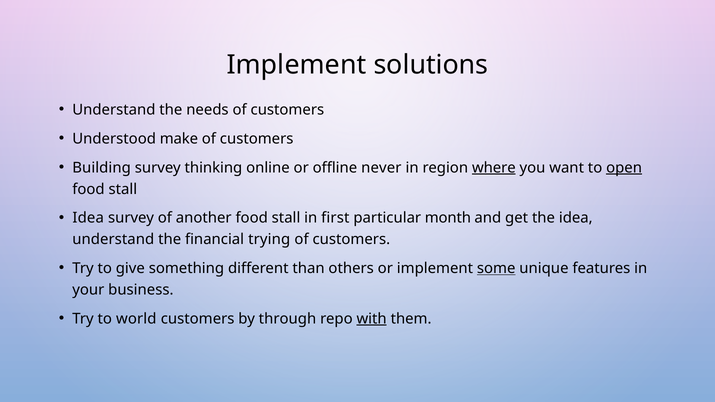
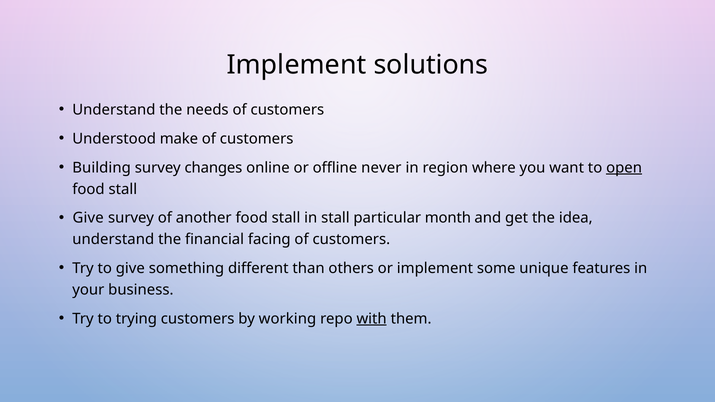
thinking: thinking -> changes
where underline: present -> none
Idea at (88, 218): Idea -> Give
in first: first -> stall
trying: trying -> facing
some underline: present -> none
world: world -> trying
through: through -> working
